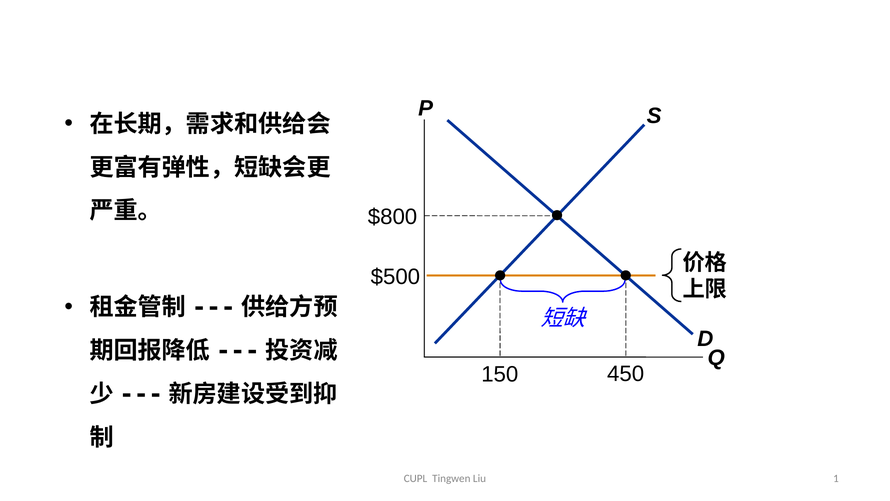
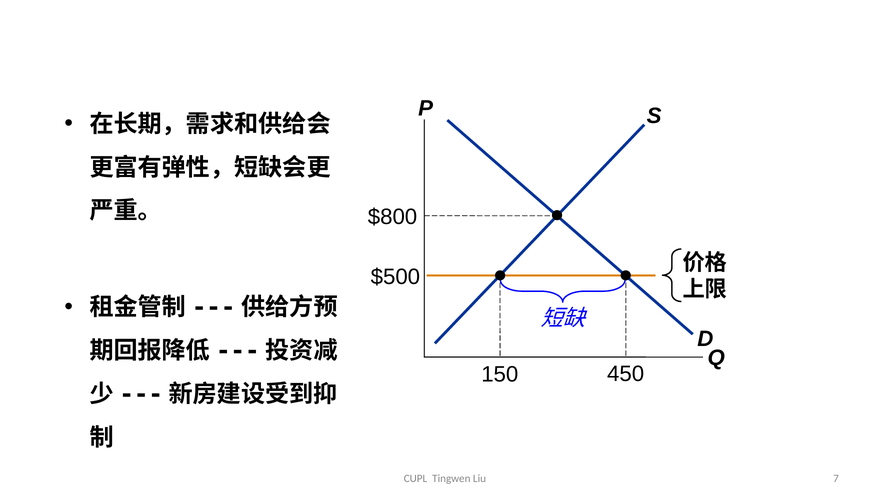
1: 1 -> 7
